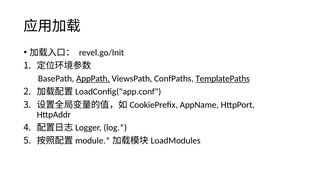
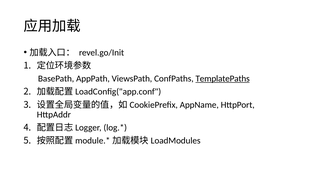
AppPath underline: present -> none
